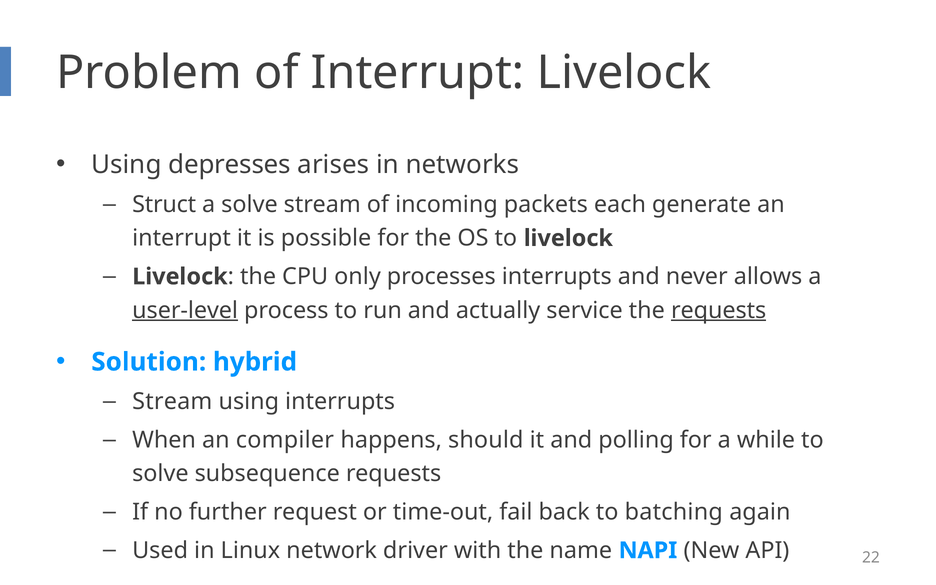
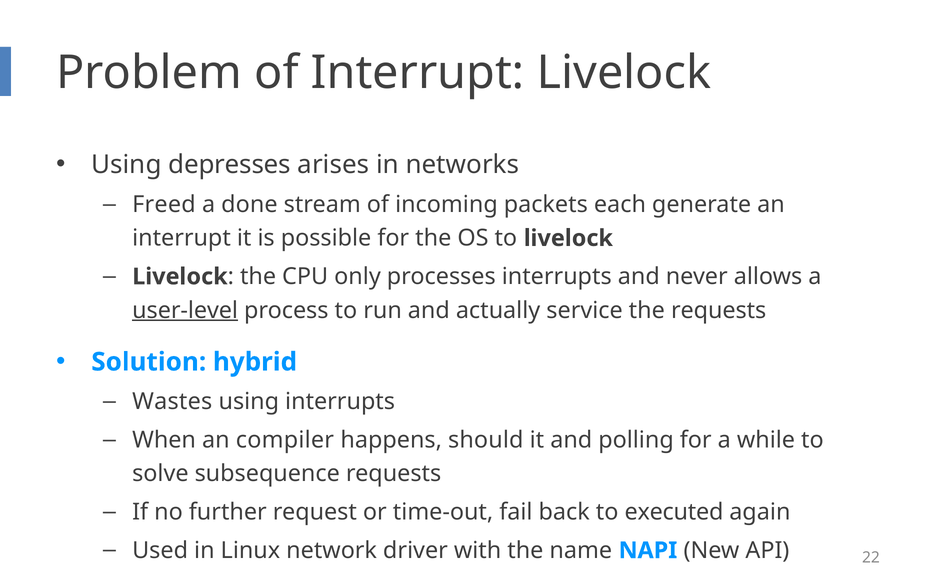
Struct: Struct -> Freed
a solve: solve -> done
requests at (719, 310) underline: present -> none
Stream at (172, 402): Stream -> Wastes
batching: batching -> executed
